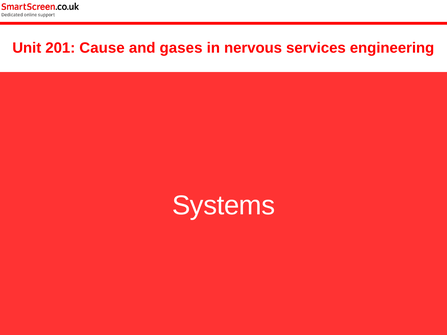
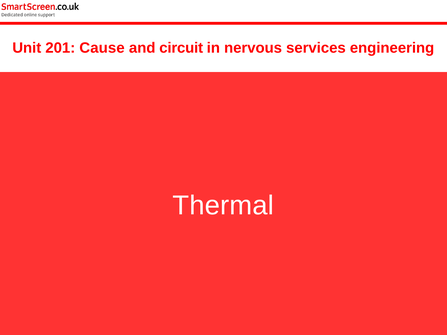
gases: gases -> circuit
Systems: Systems -> Thermal
